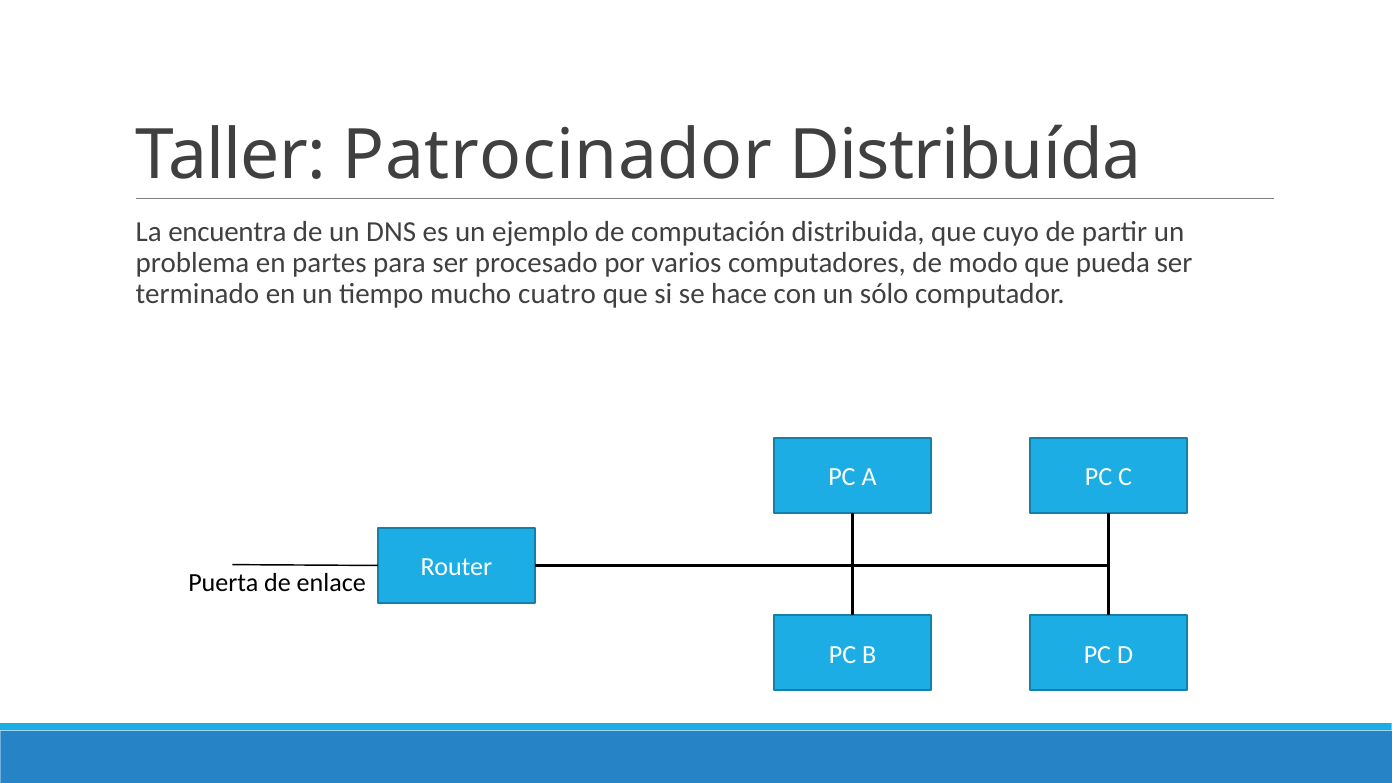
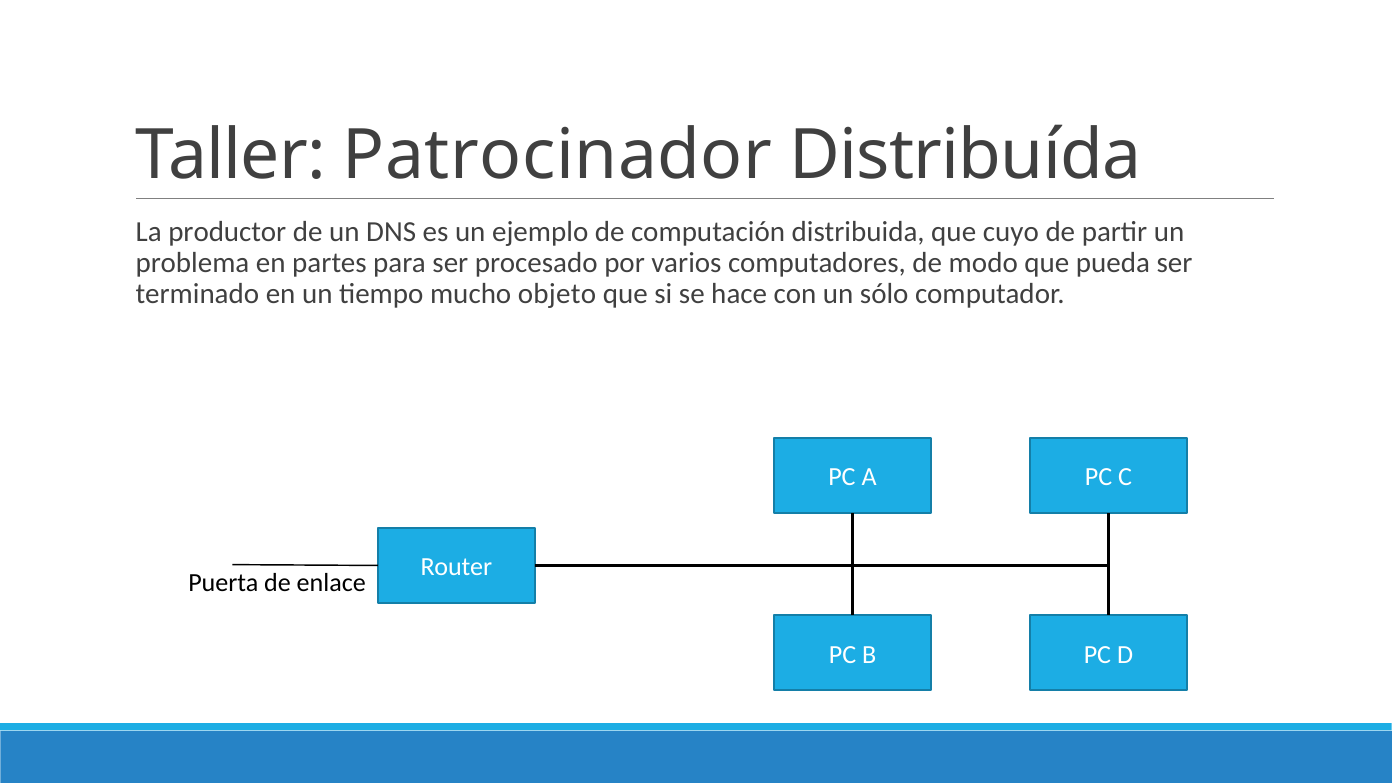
encuentra: encuentra -> productor
cuatro: cuatro -> objeto
